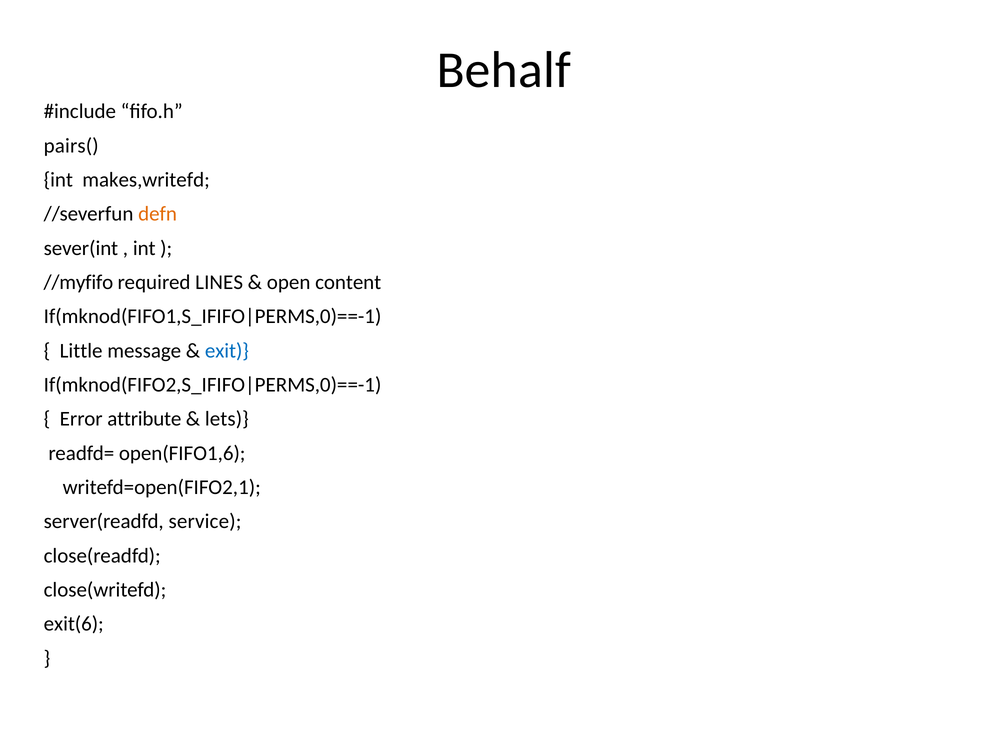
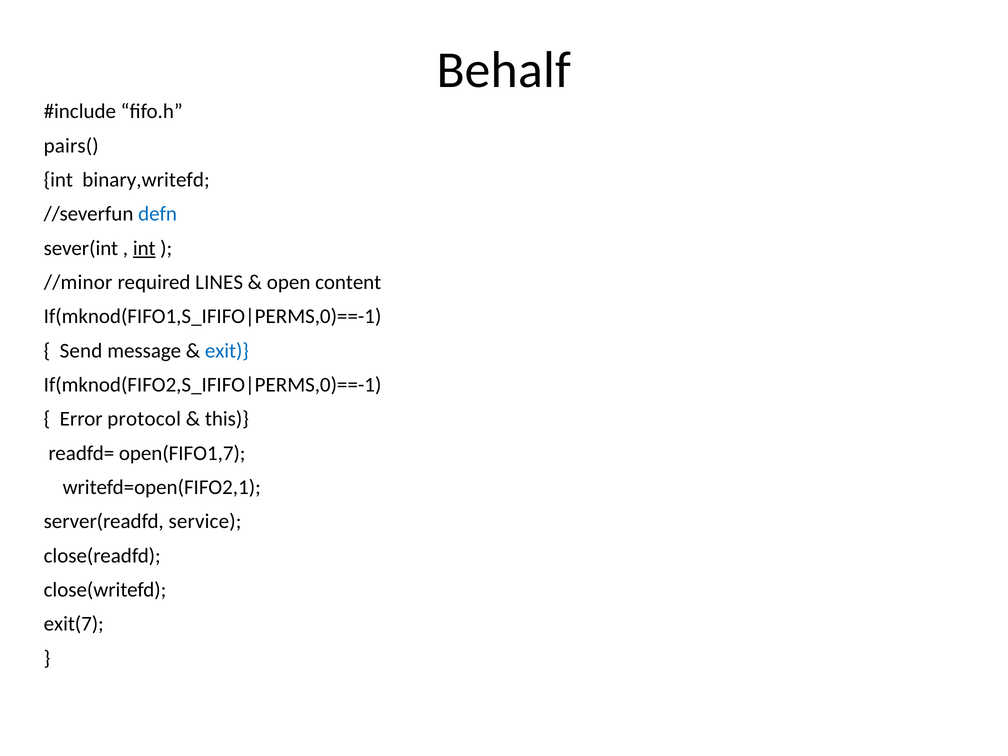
makes,writefd: makes,writefd -> binary,writefd
defn colour: orange -> blue
int at (144, 248) underline: none -> present
//myfifo: //myfifo -> //minor
Little: Little -> Send
attribute: attribute -> protocol
lets: lets -> this
open(FIFO1,6: open(FIFO1,6 -> open(FIFO1,7
exit(6: exit(6 -> exit(7
